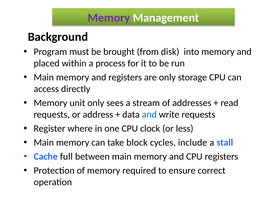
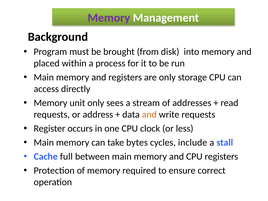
and at (149, 115) colour: blue -> orange
where: where -> occurs
block: block -> bytes
